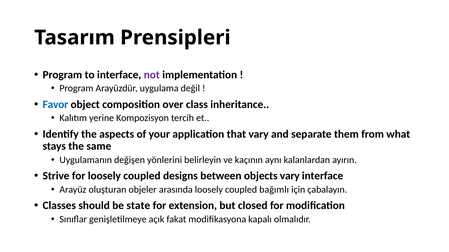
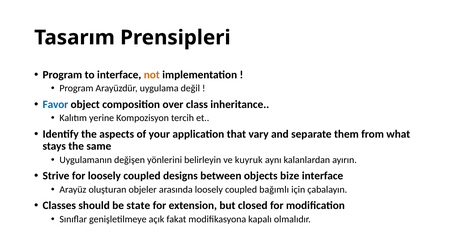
not colour: purple -> orange
kaçının: kaçının -> kuyruk
objects vary: vary -> bize
